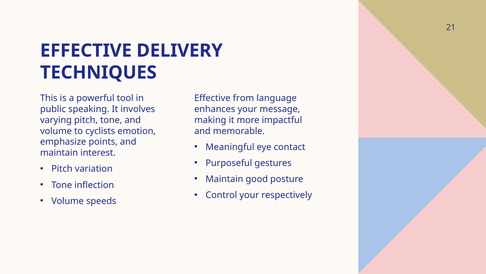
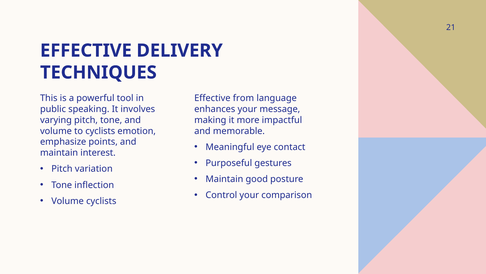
respectively: respectively -> comparison
Volume speeds: speeds -> cyclists
